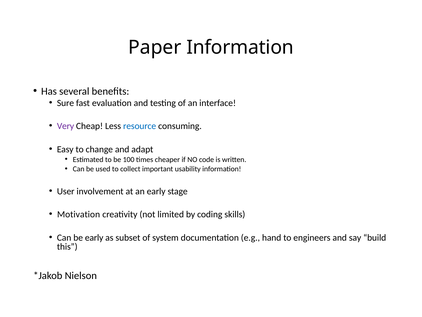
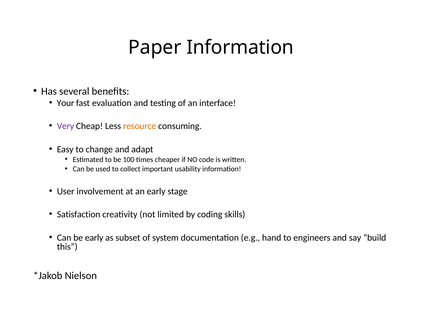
Sure: Sure -> Your
resource colour: blue -> orange
Motivation: Motivation -> Satisfaction
